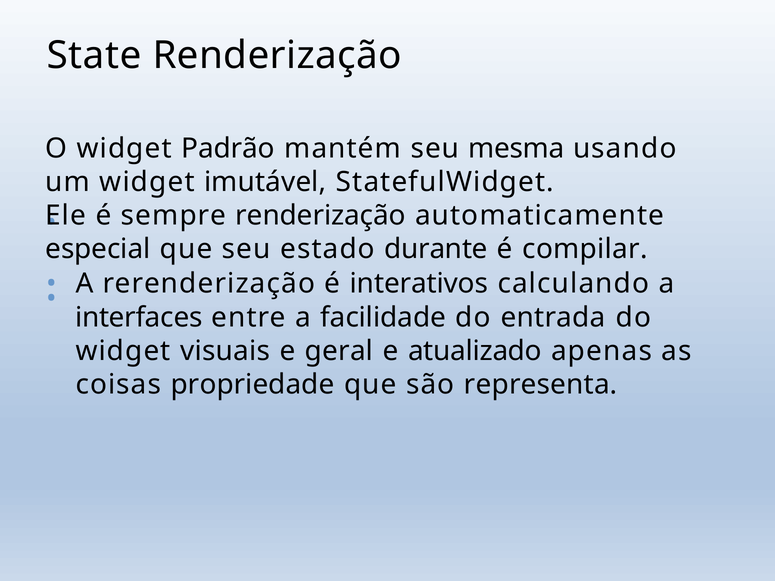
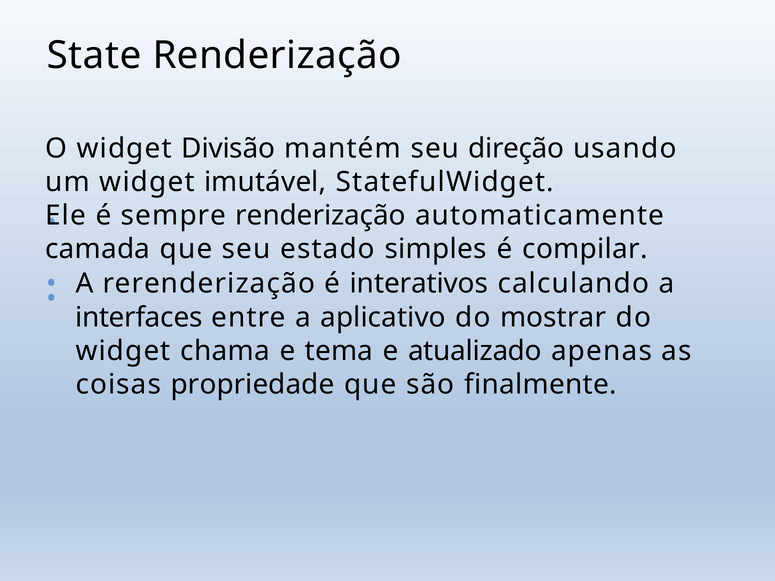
Padrão: Padrão -> Divisão
mesma: mesma -> direção
especial: especial -> camada
durante: durante -> simples
facilidade: facilidade -> aplicativo
entrada: entrada -> mostrar
visuais: visuais -> chama
geral: geral -> tema
representa: representa -> finalmente
